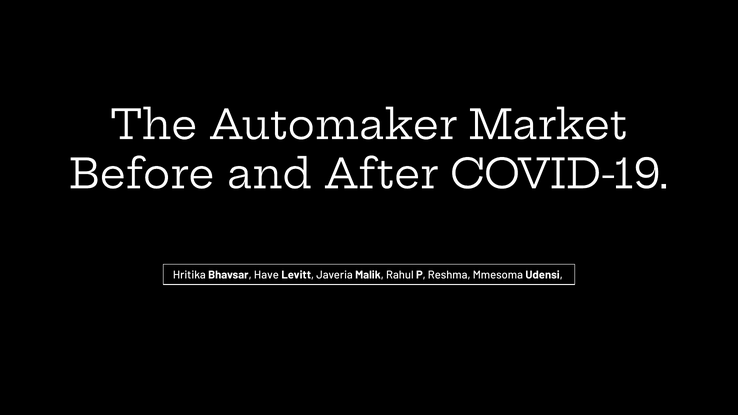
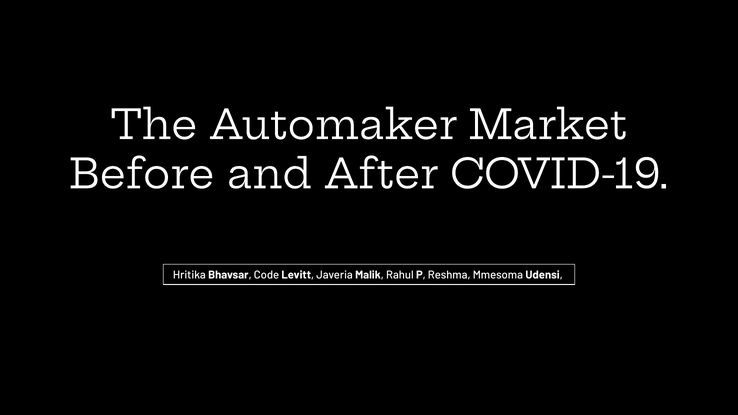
Have: Have -> Code
